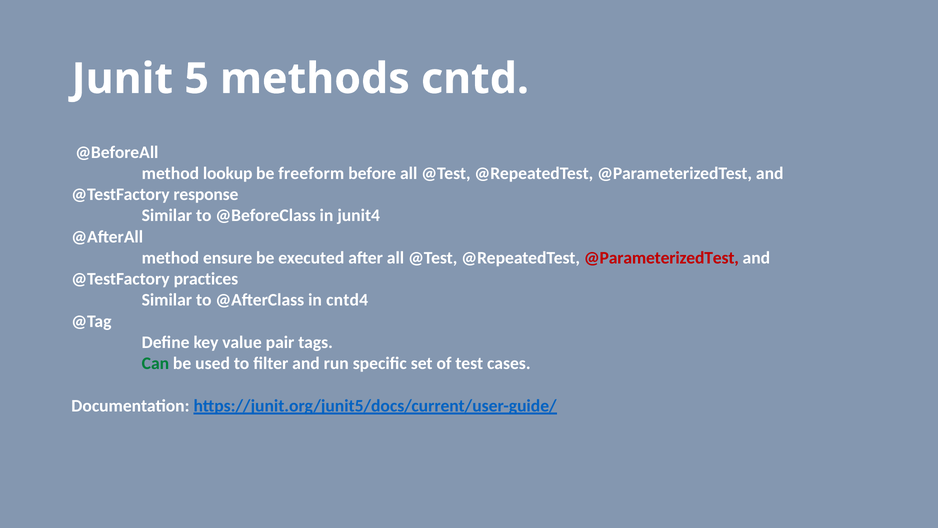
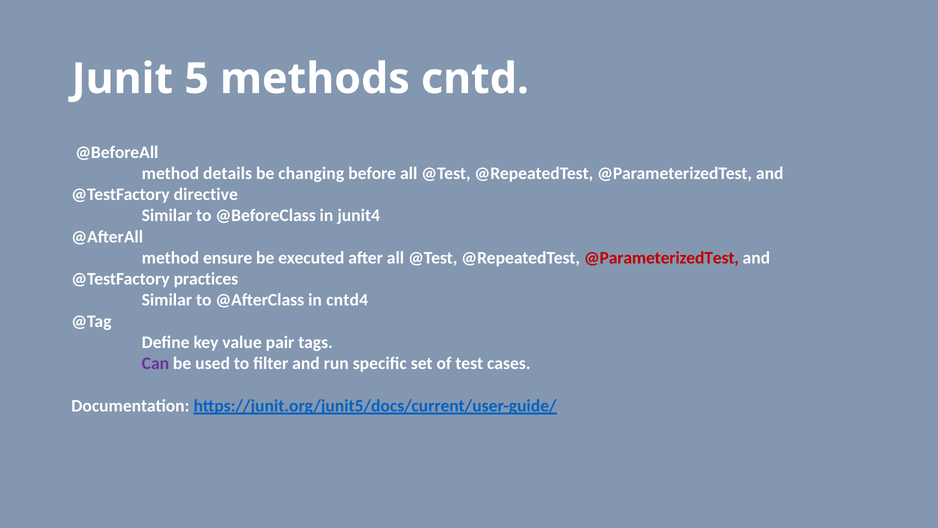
lookup: lookup -> details
freeform: freeform -> changing
response: response -> directive
Can colour: green -> purple
